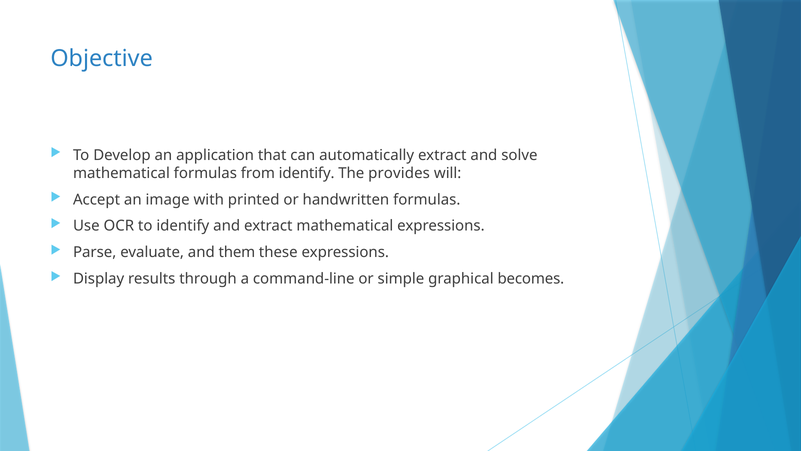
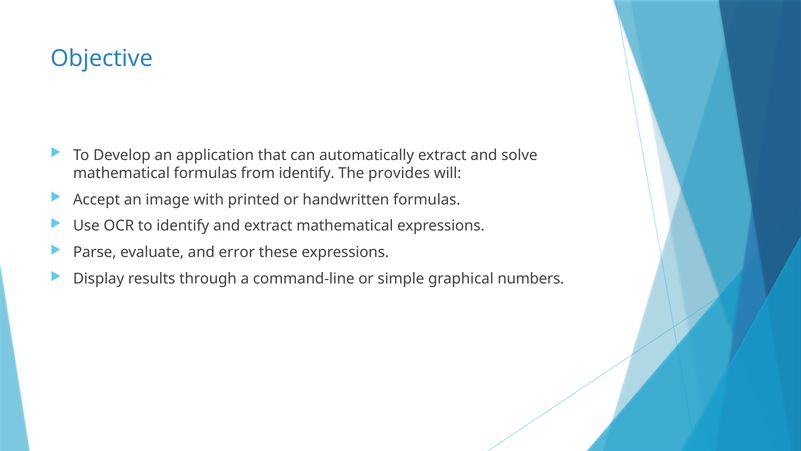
them: them -> error
becomes: becomes -> numbers
